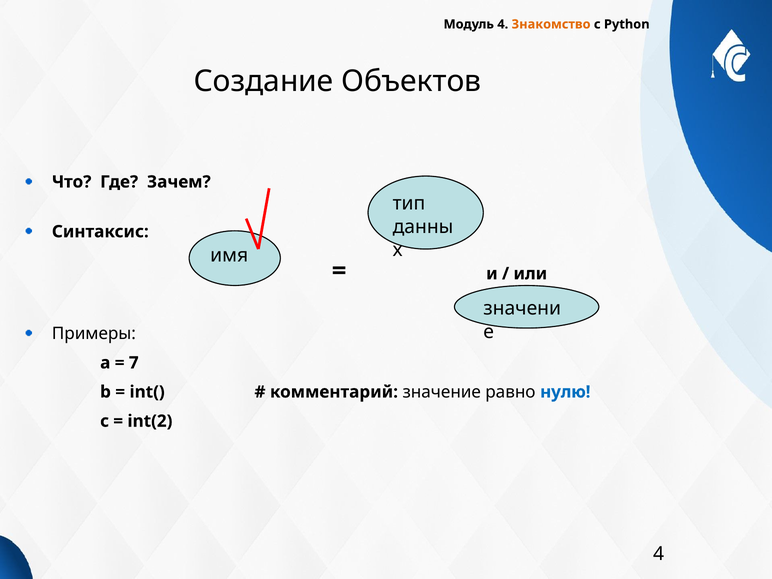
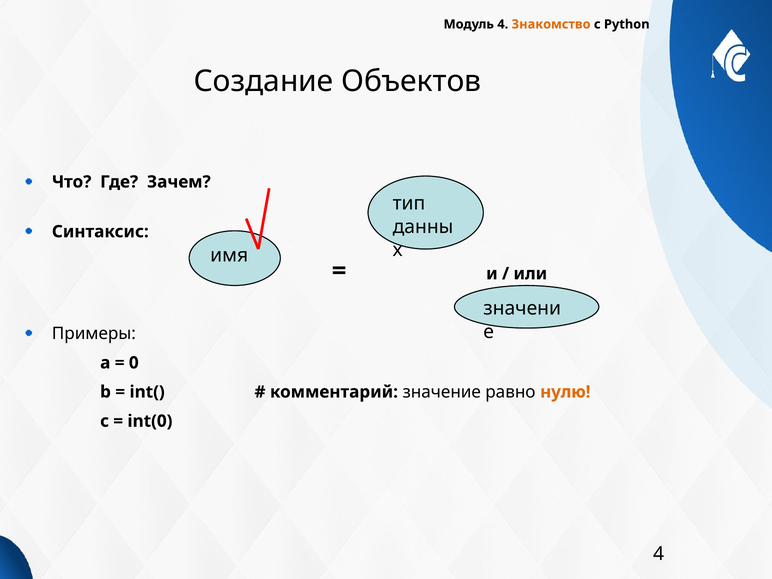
7: 7 -> 0
нулю colour: blue -> orange
int(2: int(2 -> int(0
